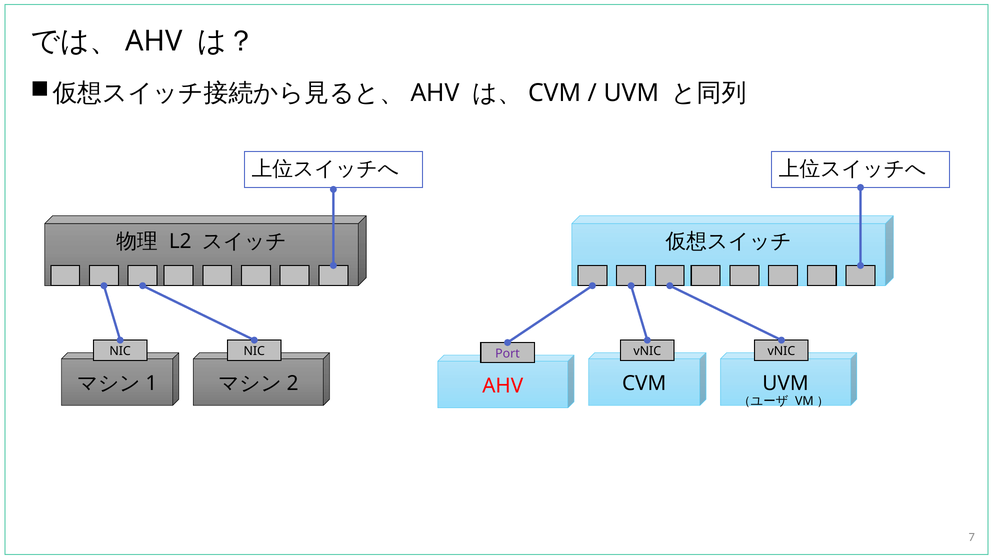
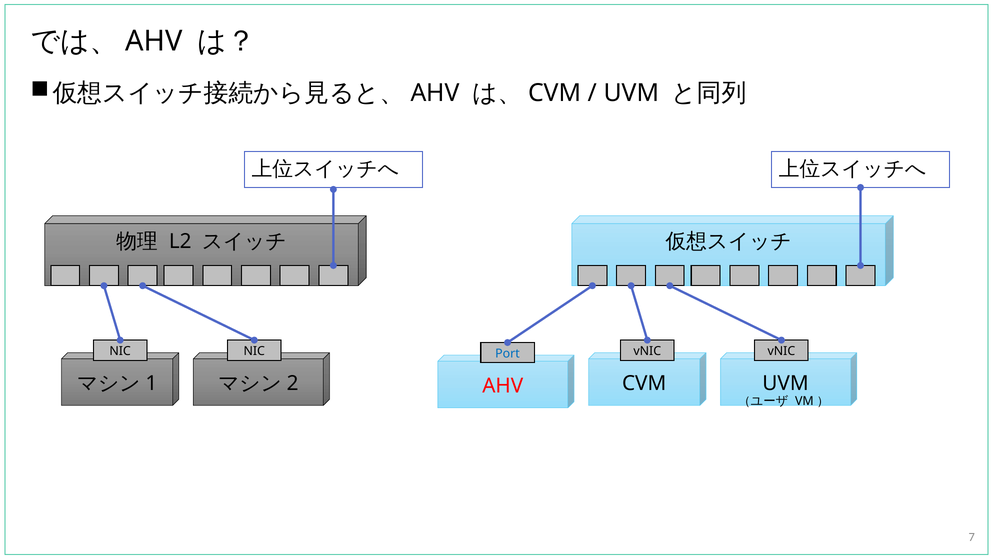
Port colour: purple -> blue
